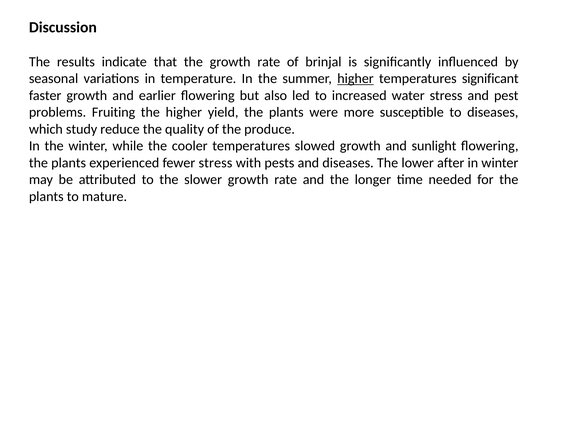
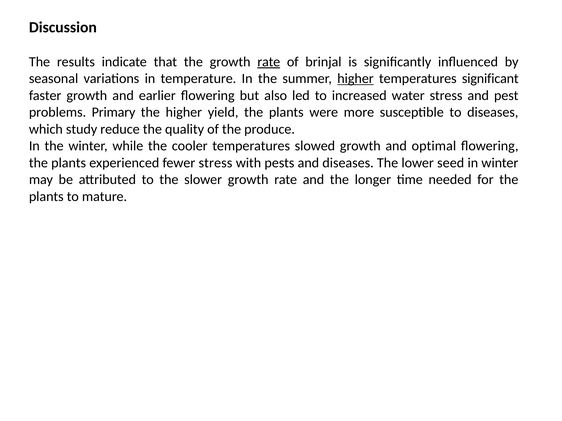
rate at (269, 62) underline: none -> present
Fruiting: Fruiting -> Primary
sunlight: sunlight -> optimal
after: after -> seed
